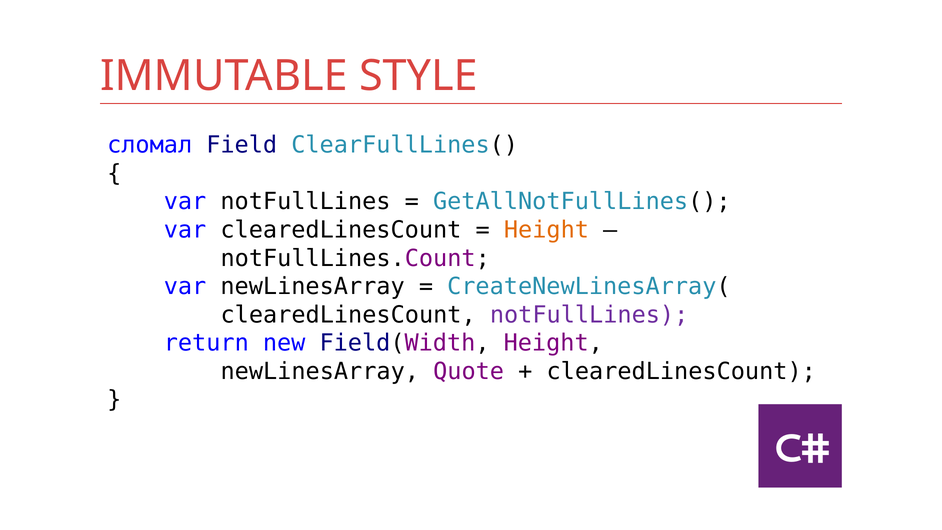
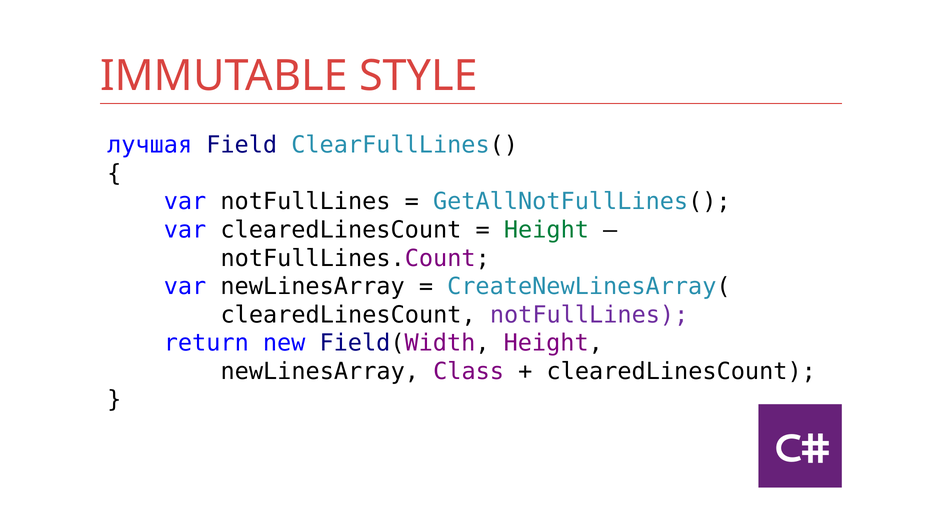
сломал: сломал -> лучшая
Height at (546, 230) colour: orange -> green
Quote: Quote -> Class
